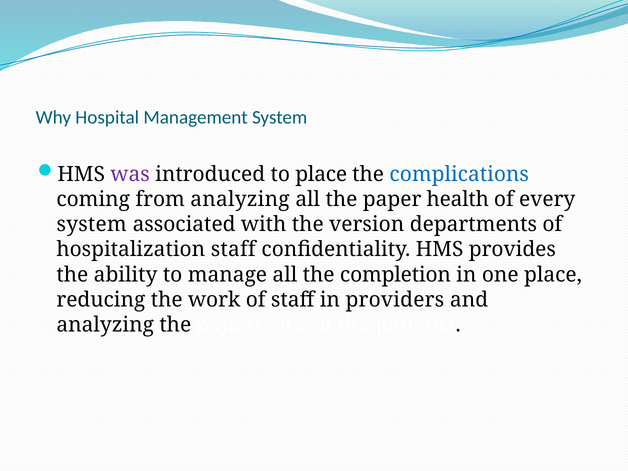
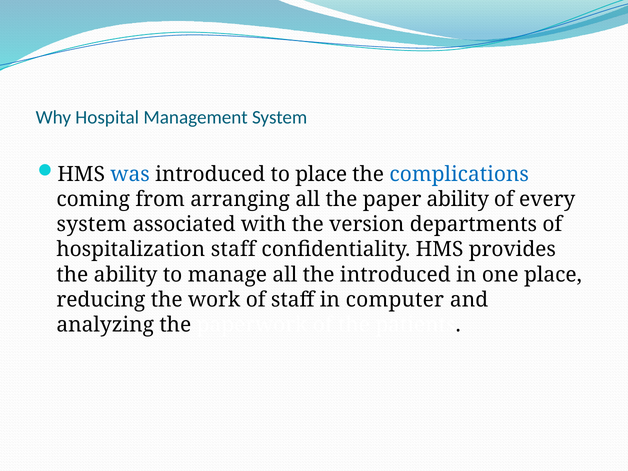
was colour: purple -> blue
from analyzing: analyzing -> arranging
paper health: health -> ability
the completion: completion -> introduced
providers: providers -> computer
